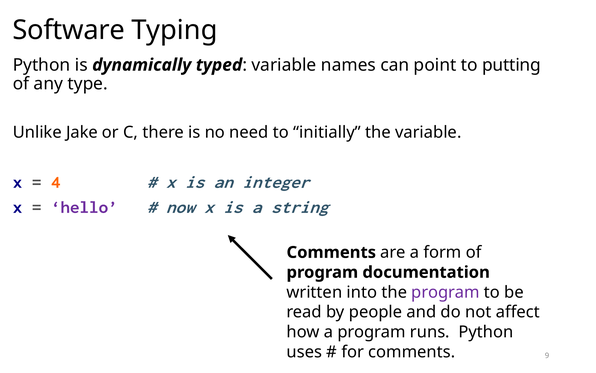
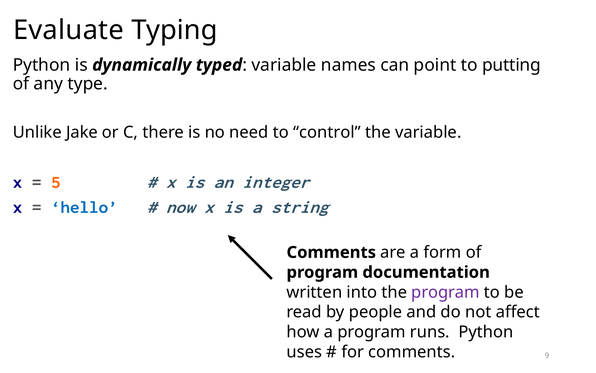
Software: Software -> Evaluate
initially: initially -> control
4: 4 -> 5
hello colour: purple -> blue
